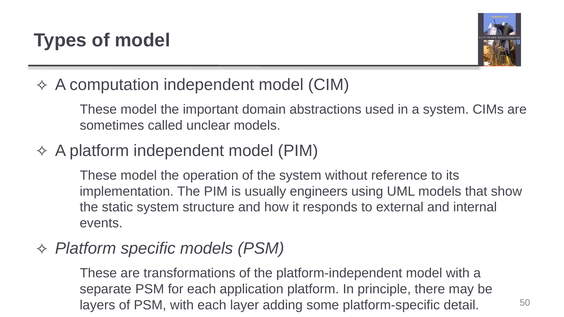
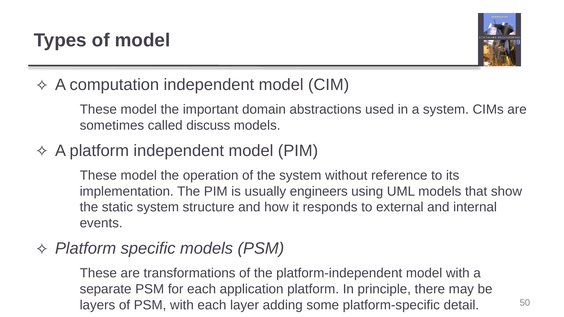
unclear: unclear -> discuss
